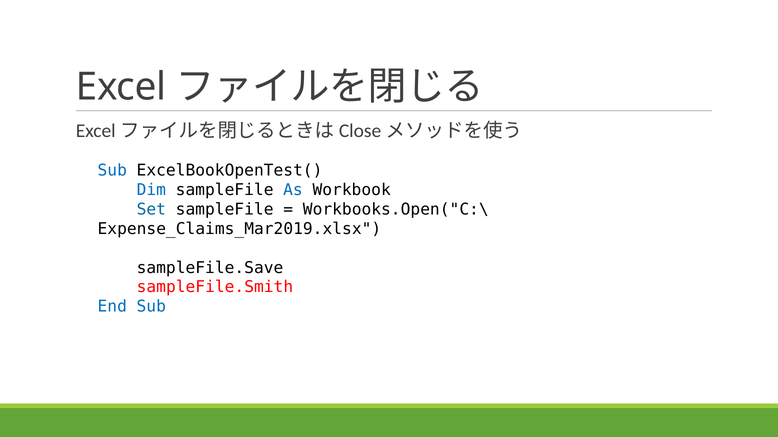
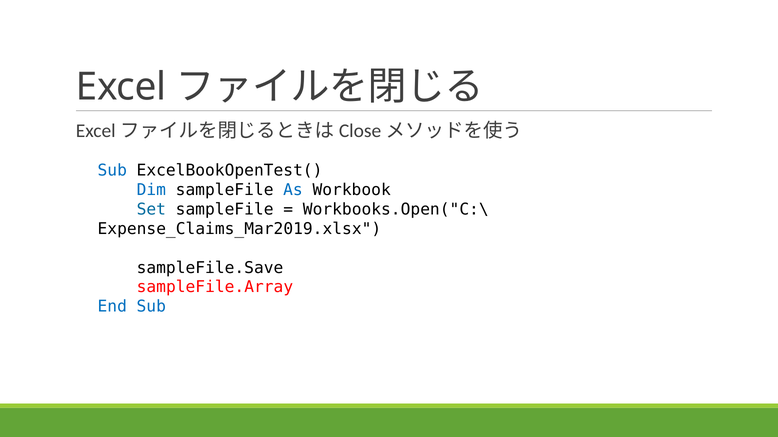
sampleFile.Smith: sampleFile.Smith -> sampleFile.Array
